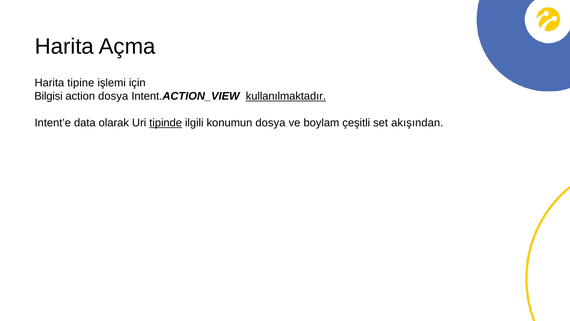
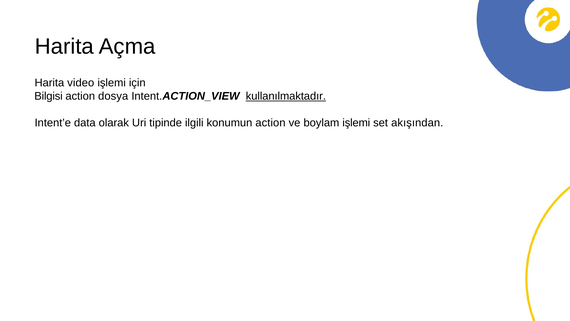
tipine: tipine -> video
tipinde underline: present -> none
konumun dosya: dosya -> action
boylam çeşitli: çeşitli -> işlemi
